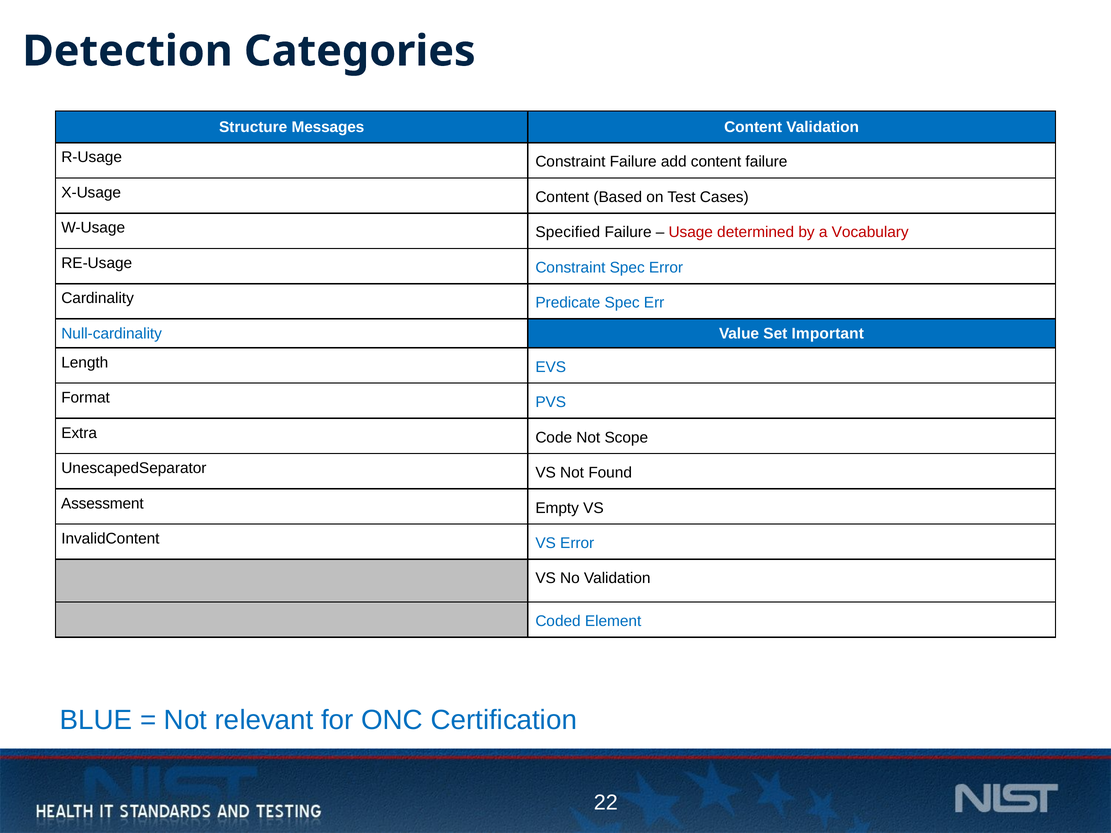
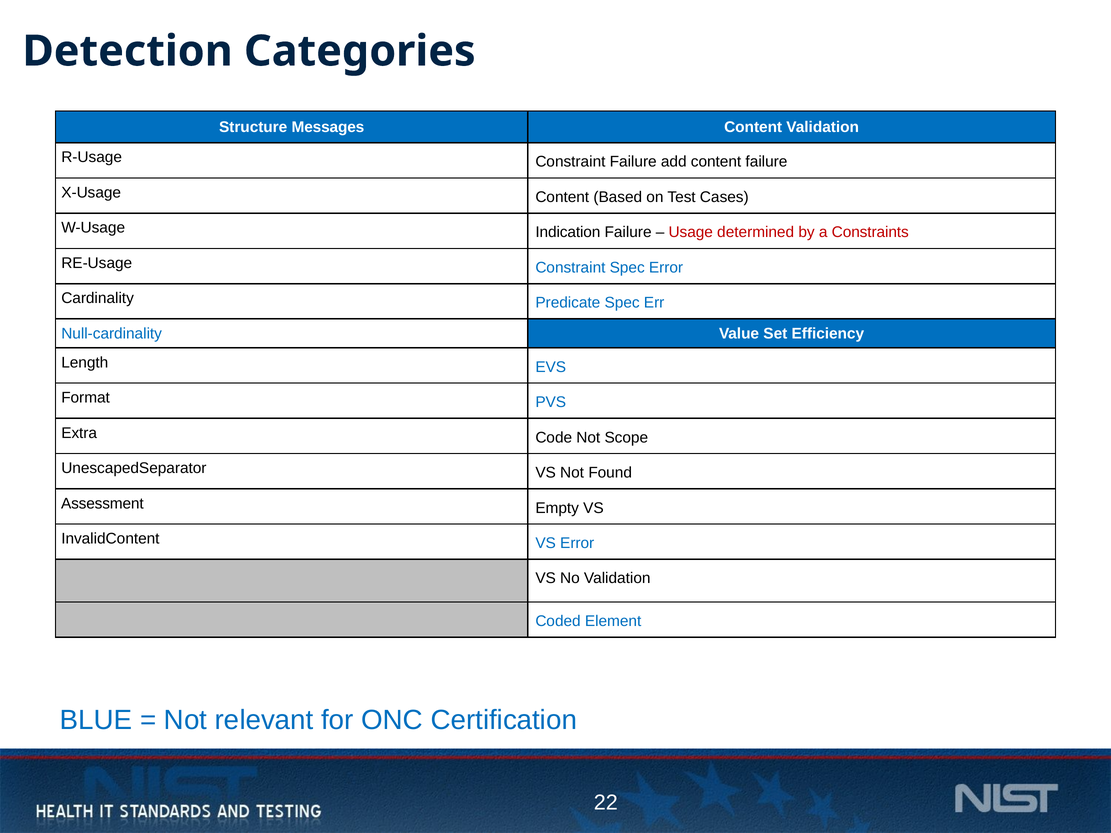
Specified: Specified -> Indication
Vocabulary: Vocabulary -> Constraints
Important: Important -> Efficiency
